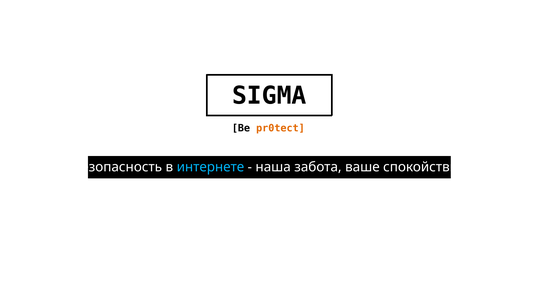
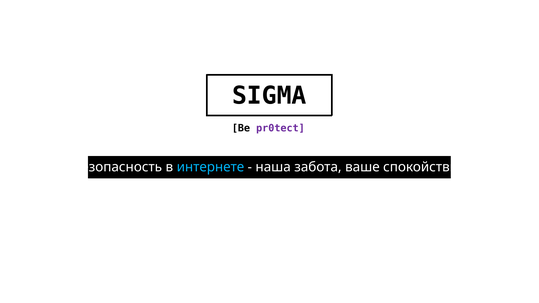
pr0tect colour: orange -> purple
